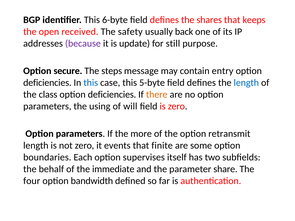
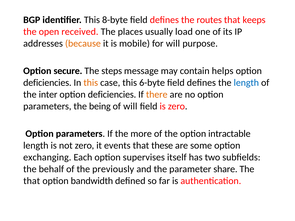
6-byte: 6-byte -> 8-byte
shares: shares -> routes
safety: safety -> places
back: back -> load
because colour: purple -> orange
update: update -> mobile
for still: still -> will
entry: entry -> helps
this at (91, 83) colour: blue -> orange
5-byte: 5-byte -> 6-byte
class: class -> inter
using: using -> being
retransmit: retransmit -> intractable
finite: finite -> these
boundaries: boundaries -> exchanging
immediate: immediate -> previously
four at (32, 181): four -> that
